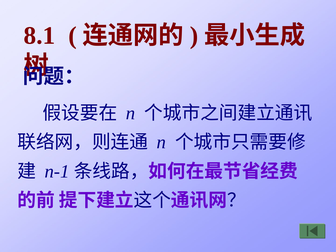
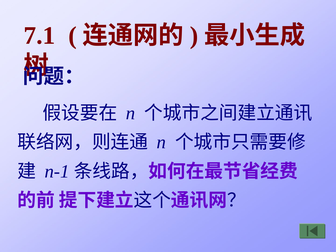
8.1: 8.1 -> 7.1
